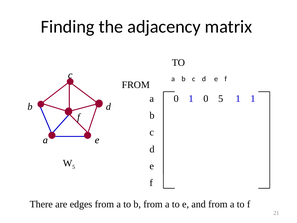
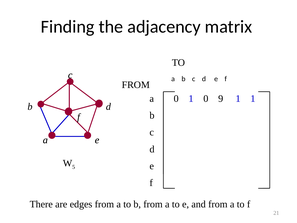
0 5: 5 -> 9
